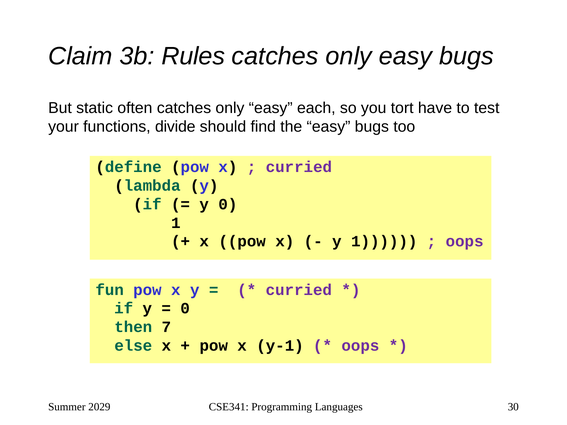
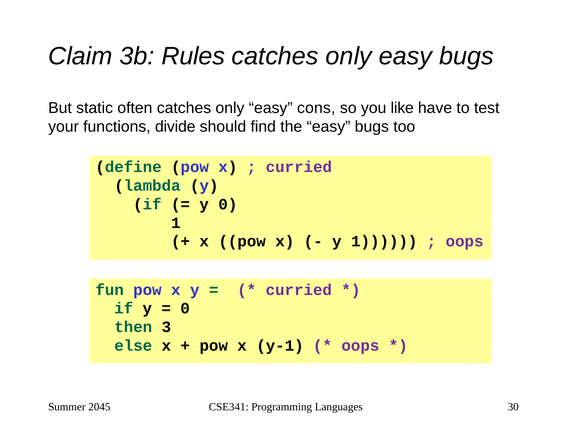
each: each -> cons
tort: tort -> like
7: 7 -> 3
2029: 2029 -> 2045
